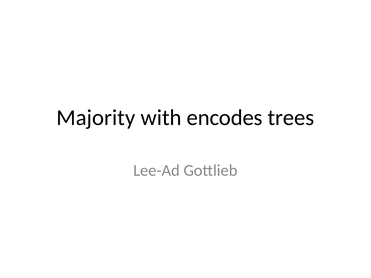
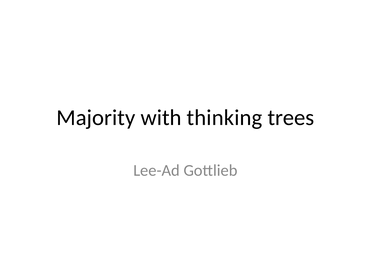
encodes: encodes -> thinking
